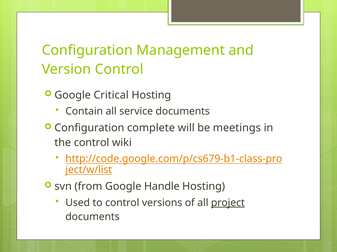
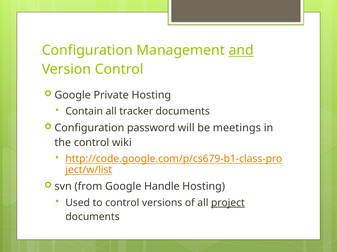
and underline: none -> present
Critical: Critical -> Private
service: service -> tracker
complete: complete -> password
